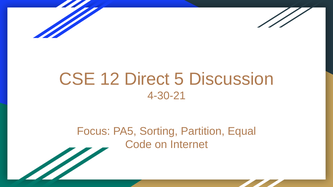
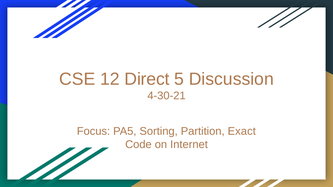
Equal: Equal -> Exact
